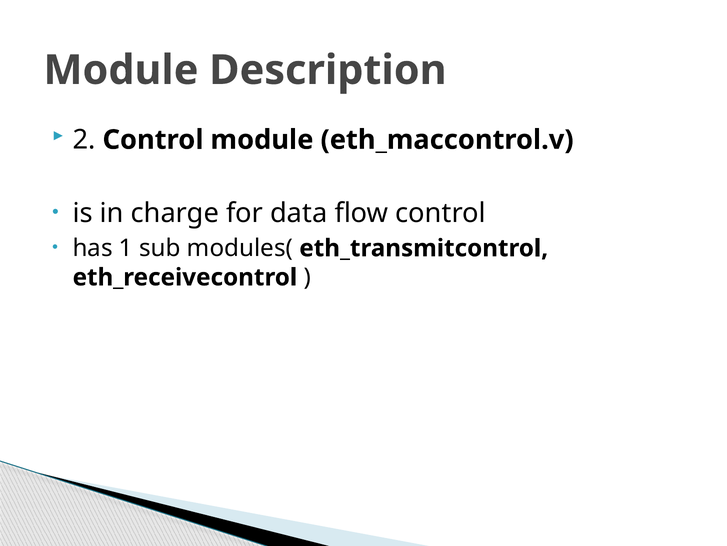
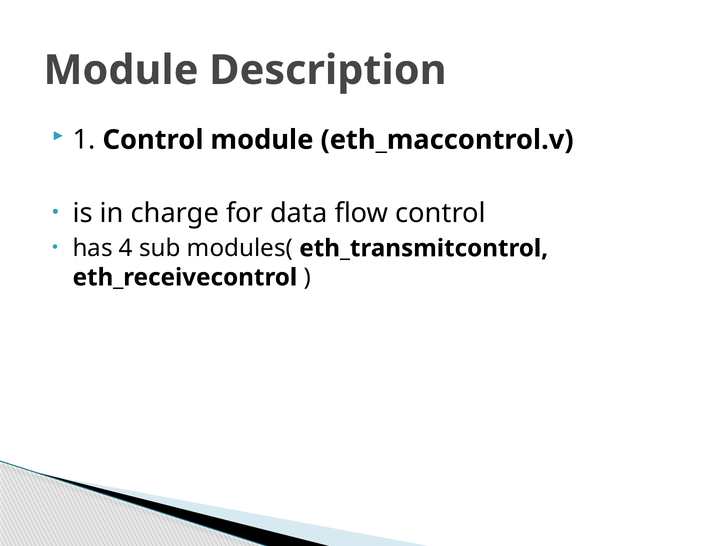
2: 2 -> 1
1: 1 -> 4
